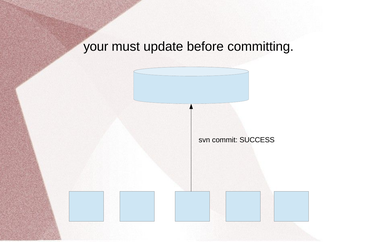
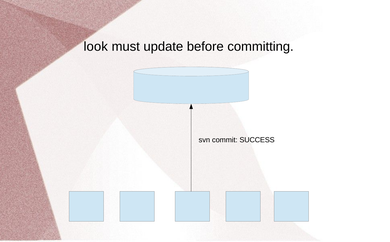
your: your -> look
